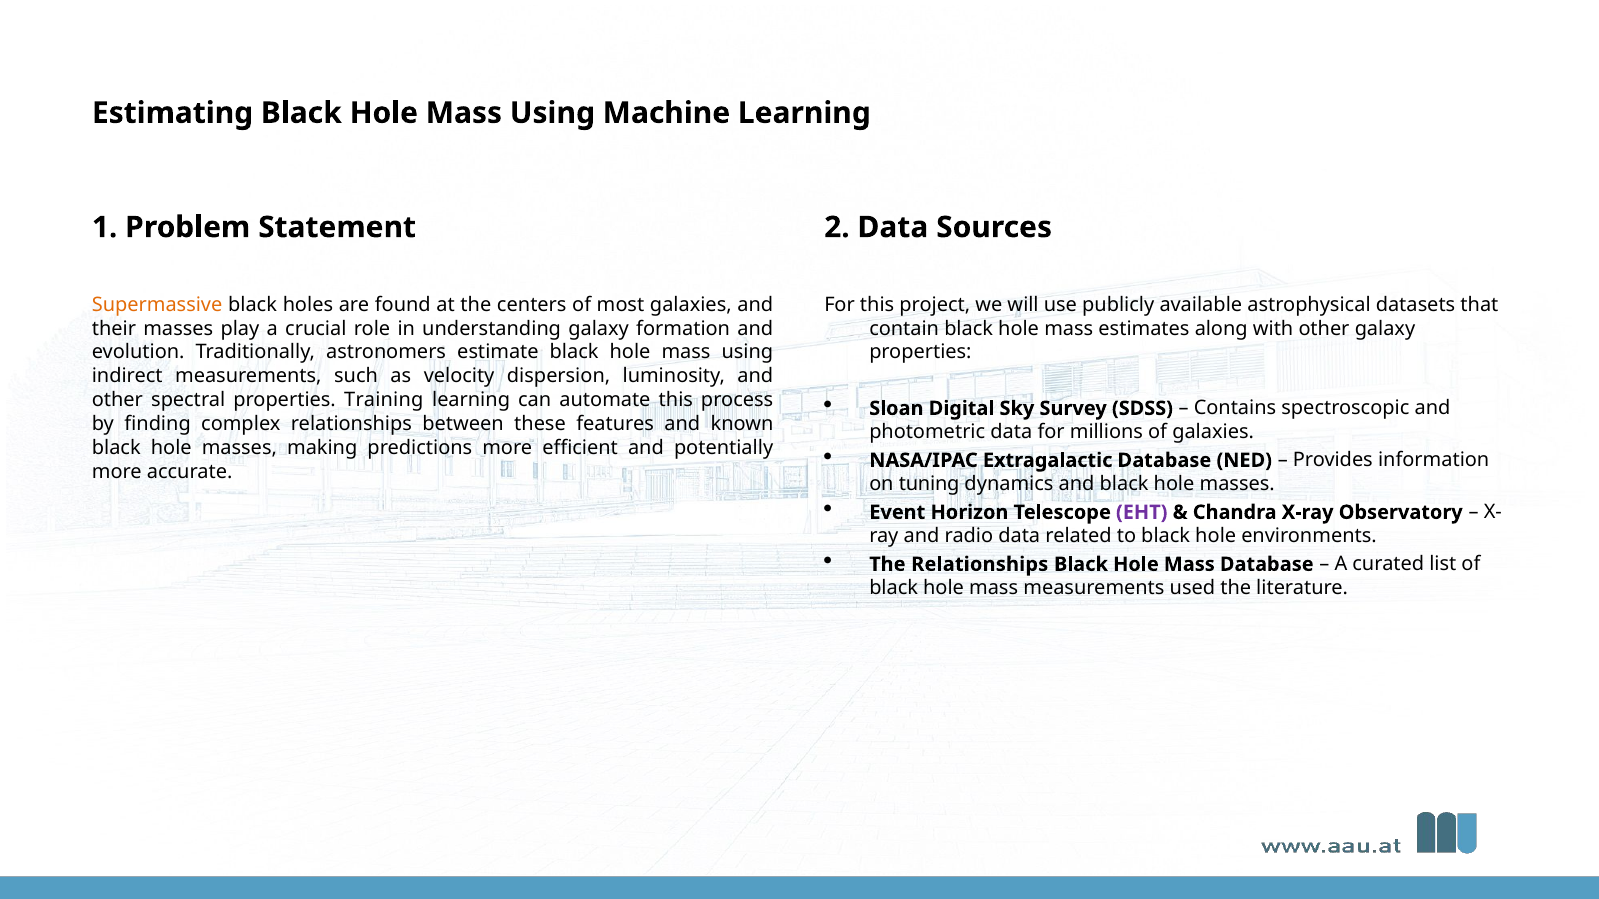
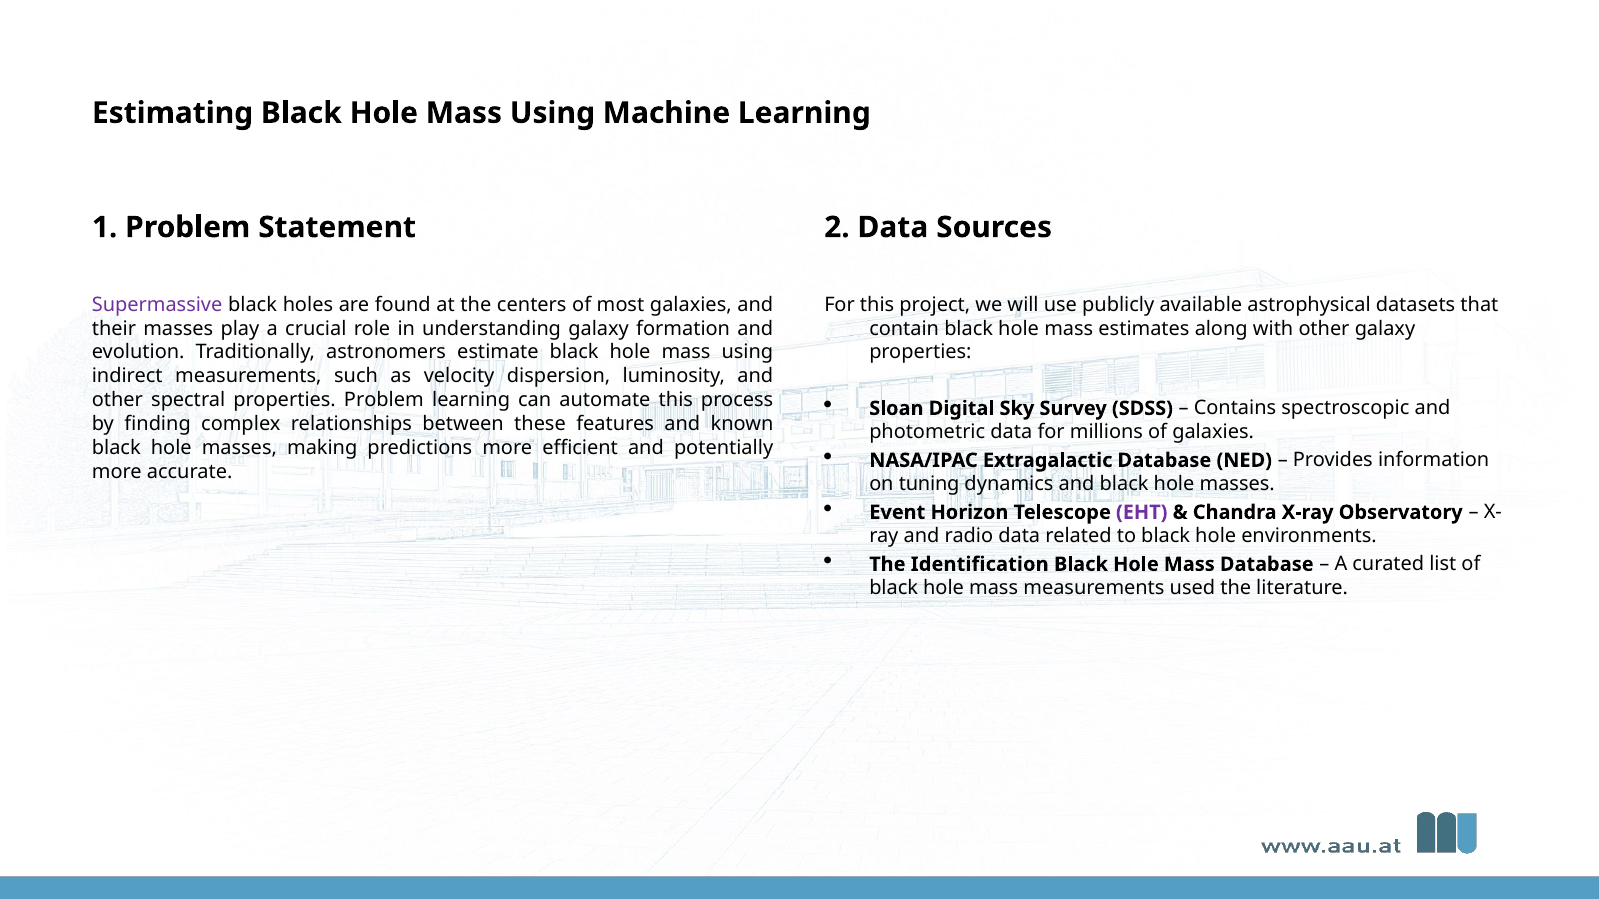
Supermassive colour: orange -> purple
properties Training: Training -> Problem
The Relationships: Relationships -> Identification
